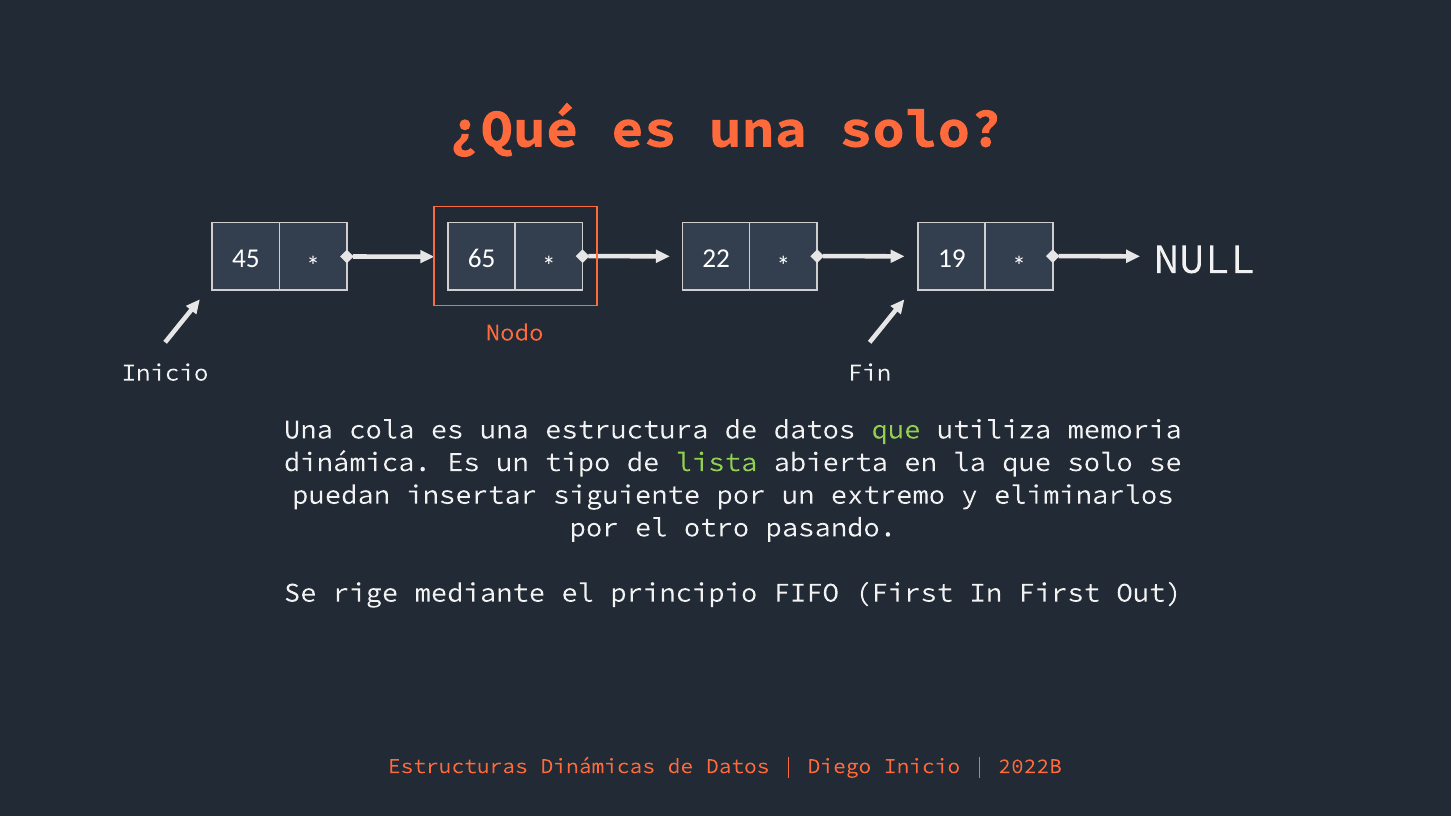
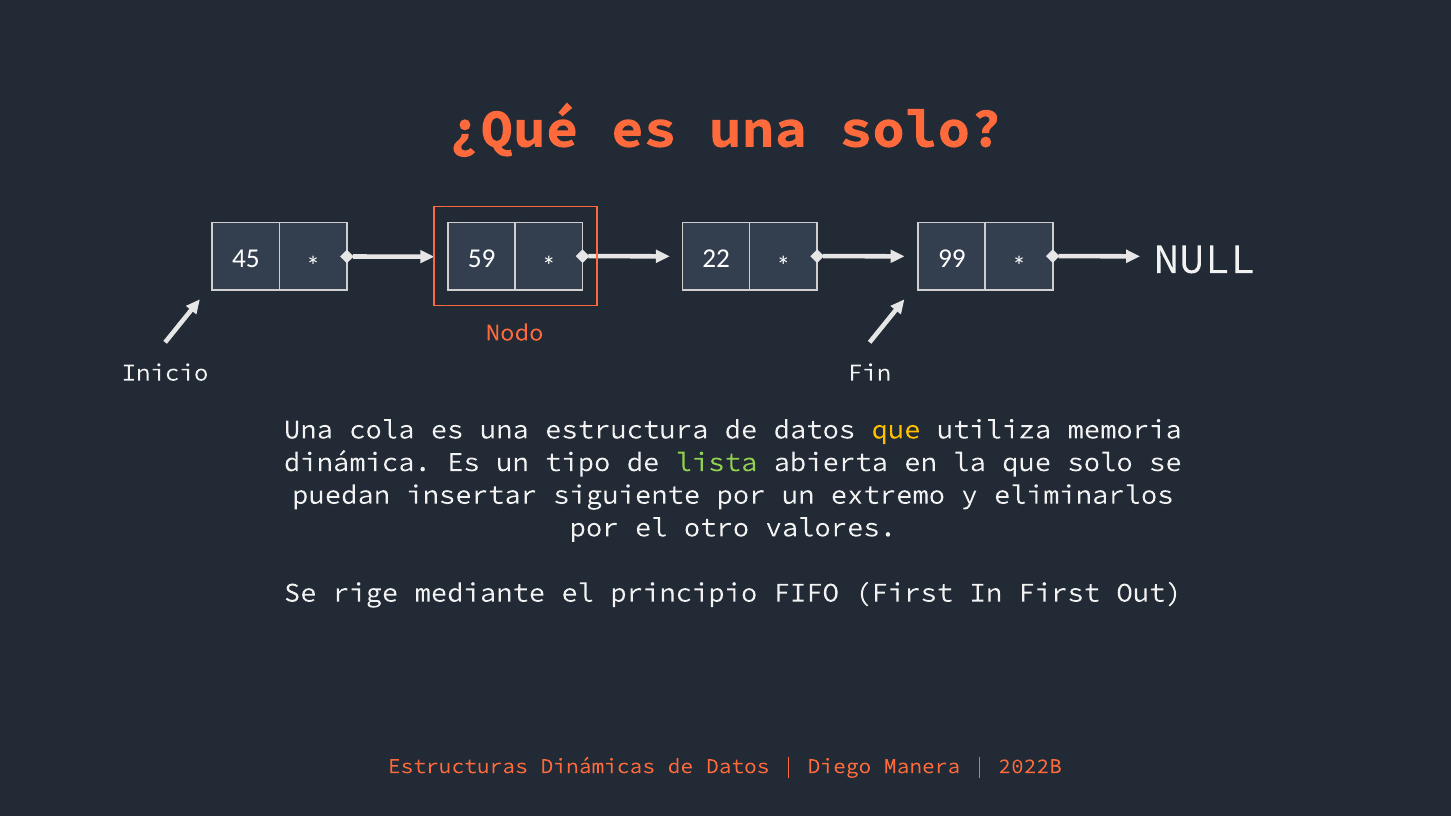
65: 65 -> 59
19: 19 -> 99
que at (896, 430) colour: light green -> yellow
pasando: pasando -> valores
Diego Inicio: Inicio -> Manera
